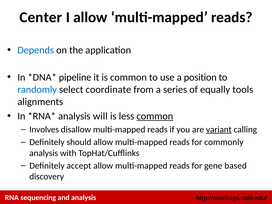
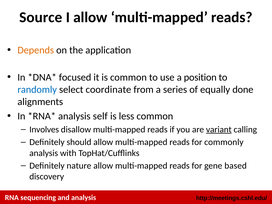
Center: Center -> Source
Depends colour: blue -> orange
pipeline: pipeline -> focused
tools: tools -> done
will: will -> self
common at (155, 116) underline: present -> none
accept: accept -> nature
